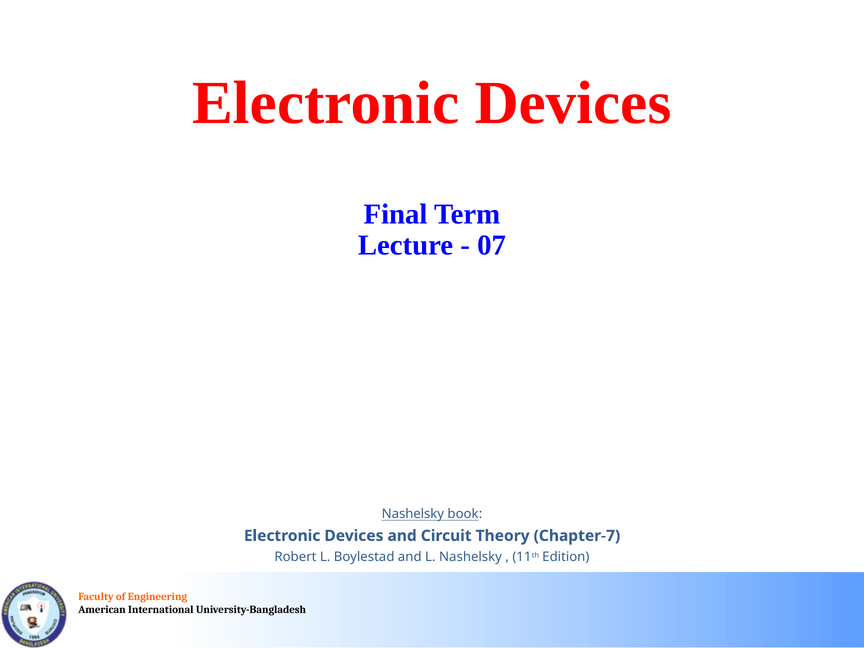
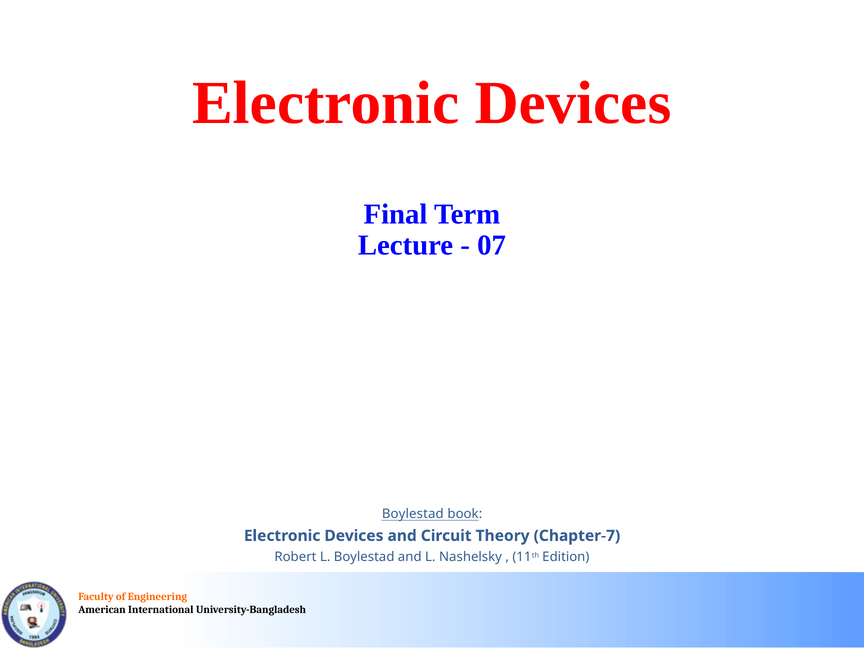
Nashelsky at (413, 514): Nashelsky -> Boylestad
